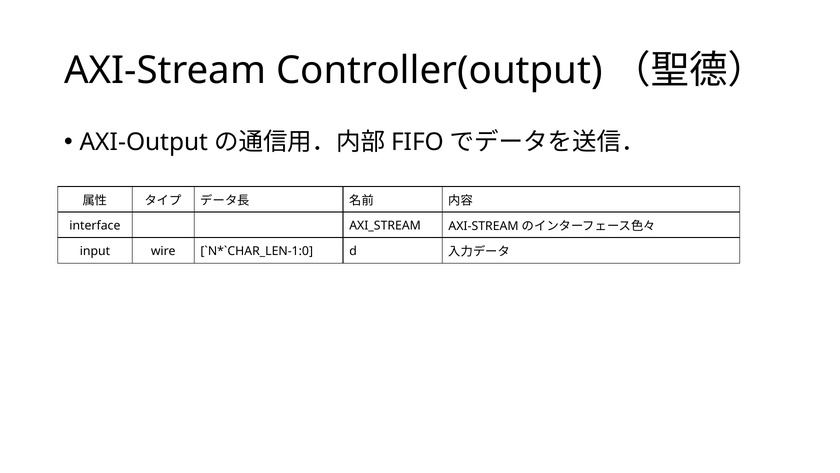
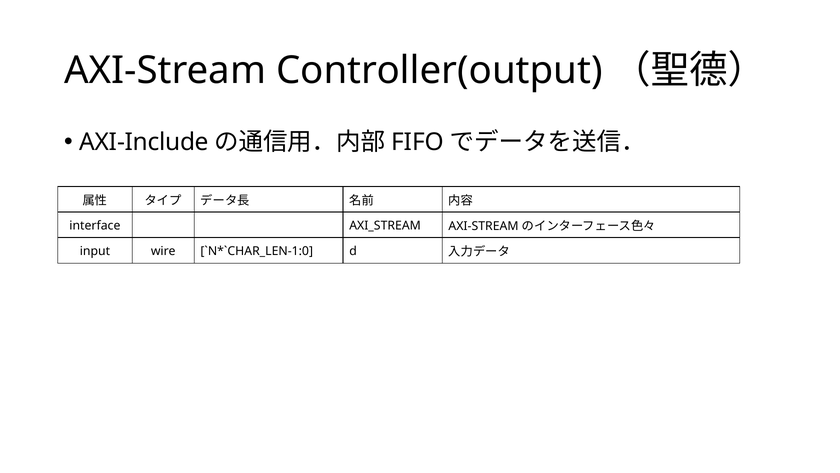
AXI-Output: AXI-Output -> AXI-Include
